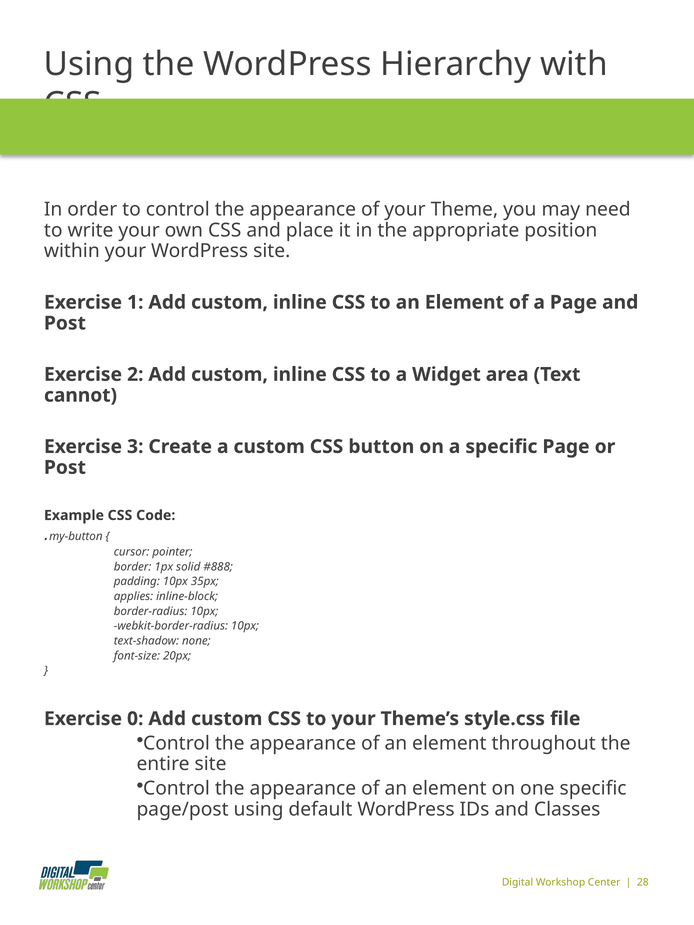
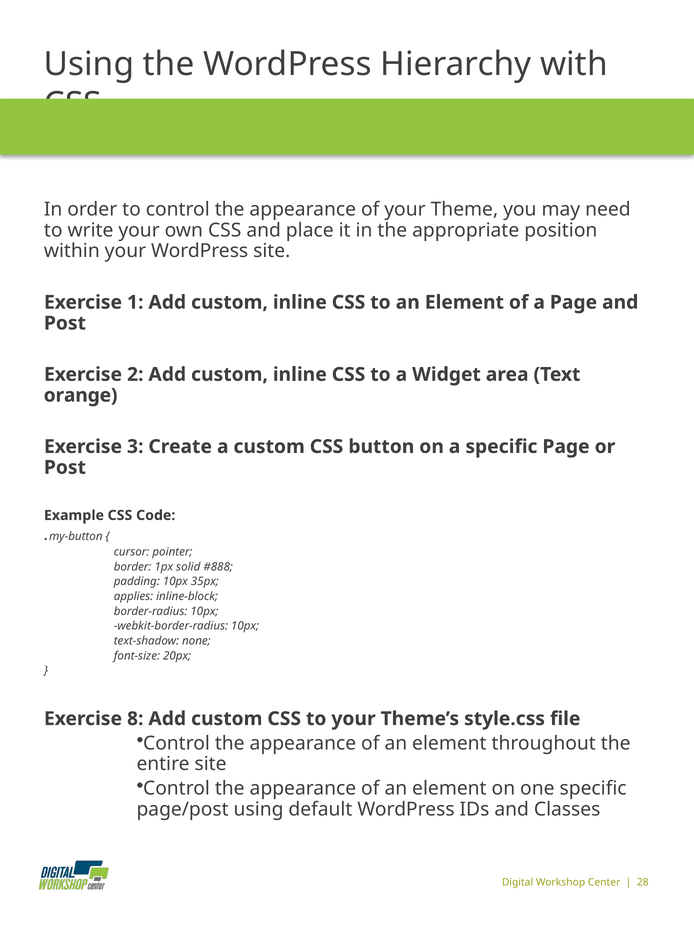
cannot: cannot -> orange
0: 0 -> 8
